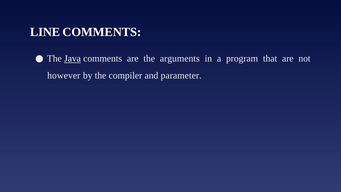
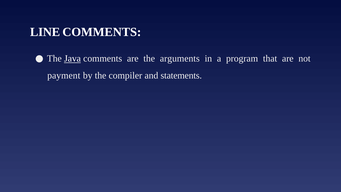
however: however -> payment
parameter: parameter -> statements
